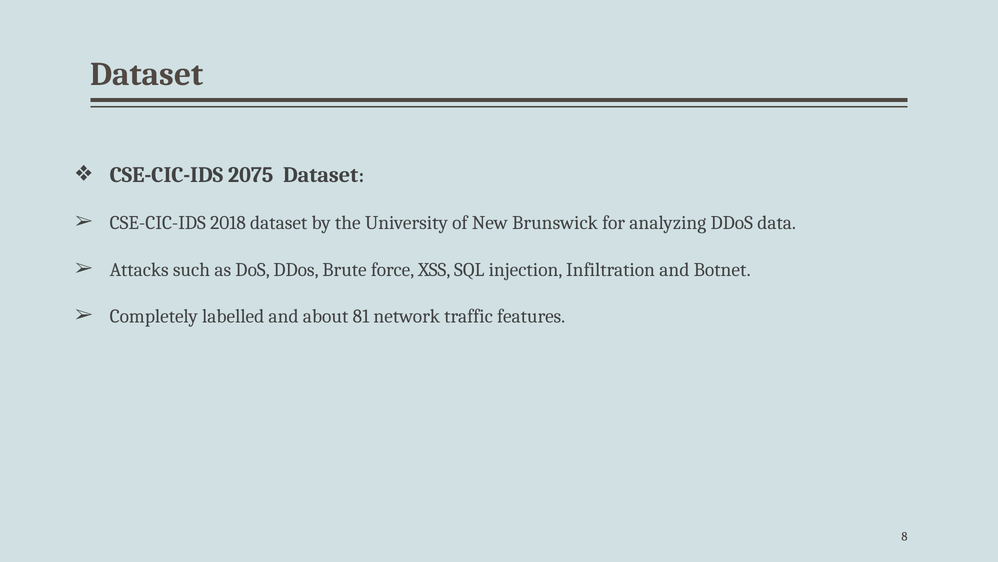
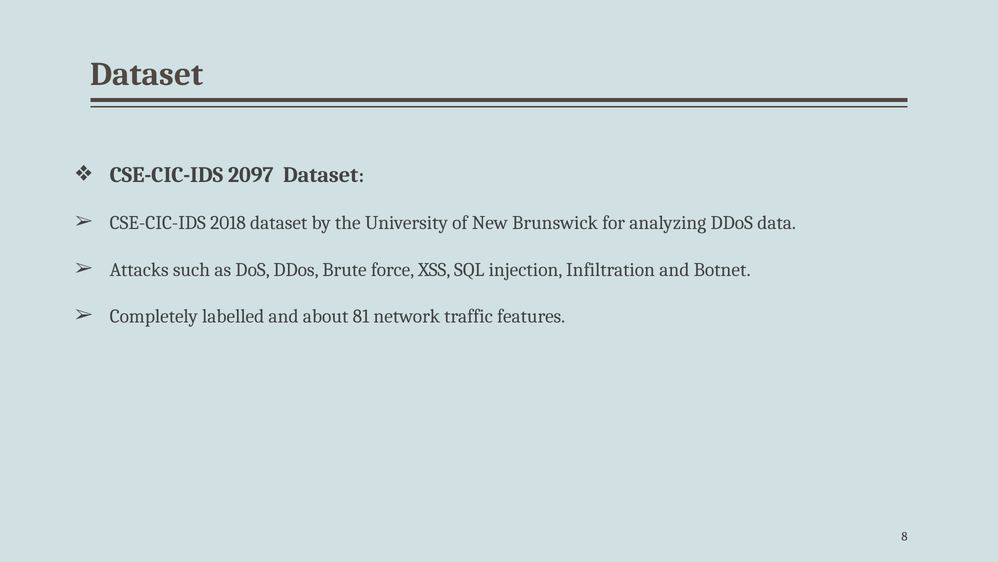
2075: 2075 -> 2097
